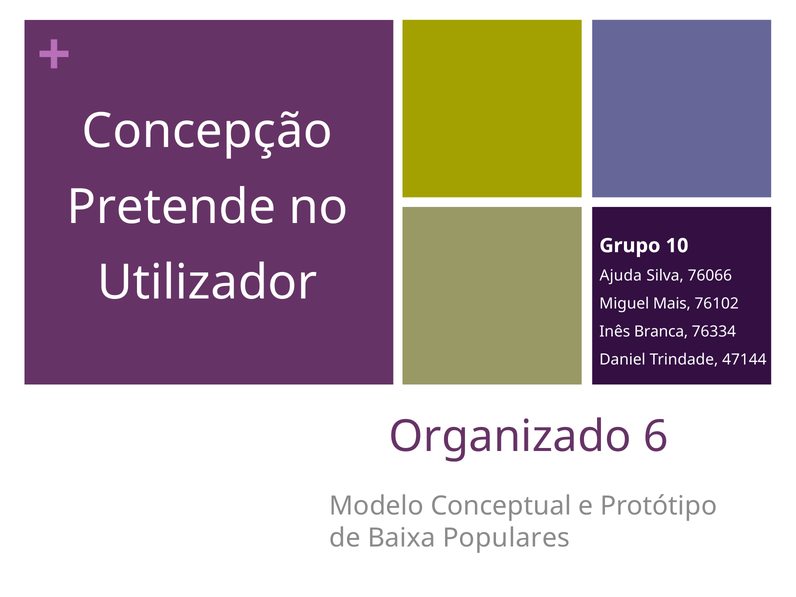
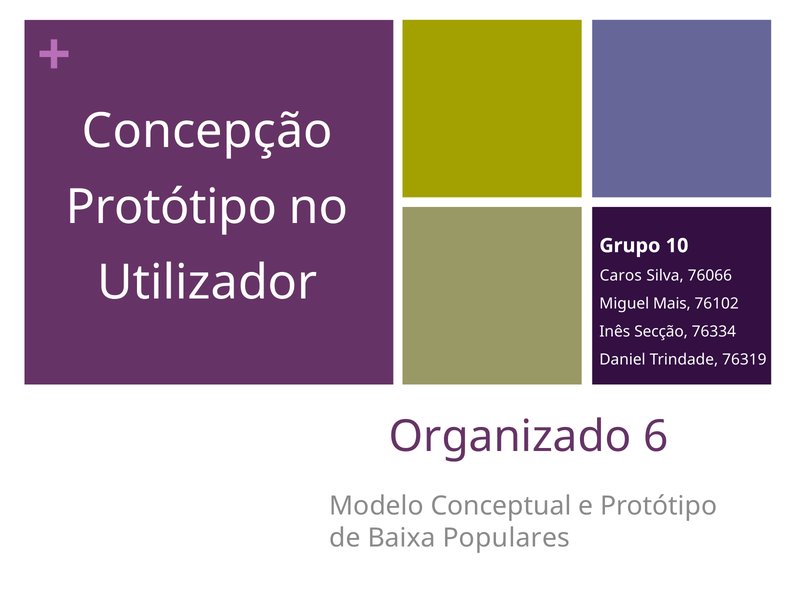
Pretende at (171, 207): Pretende -> Protótipo
Ajuda: Ajuda -> Caros
Branca: Branca -> Secção
47144: 47144 -> 76319
